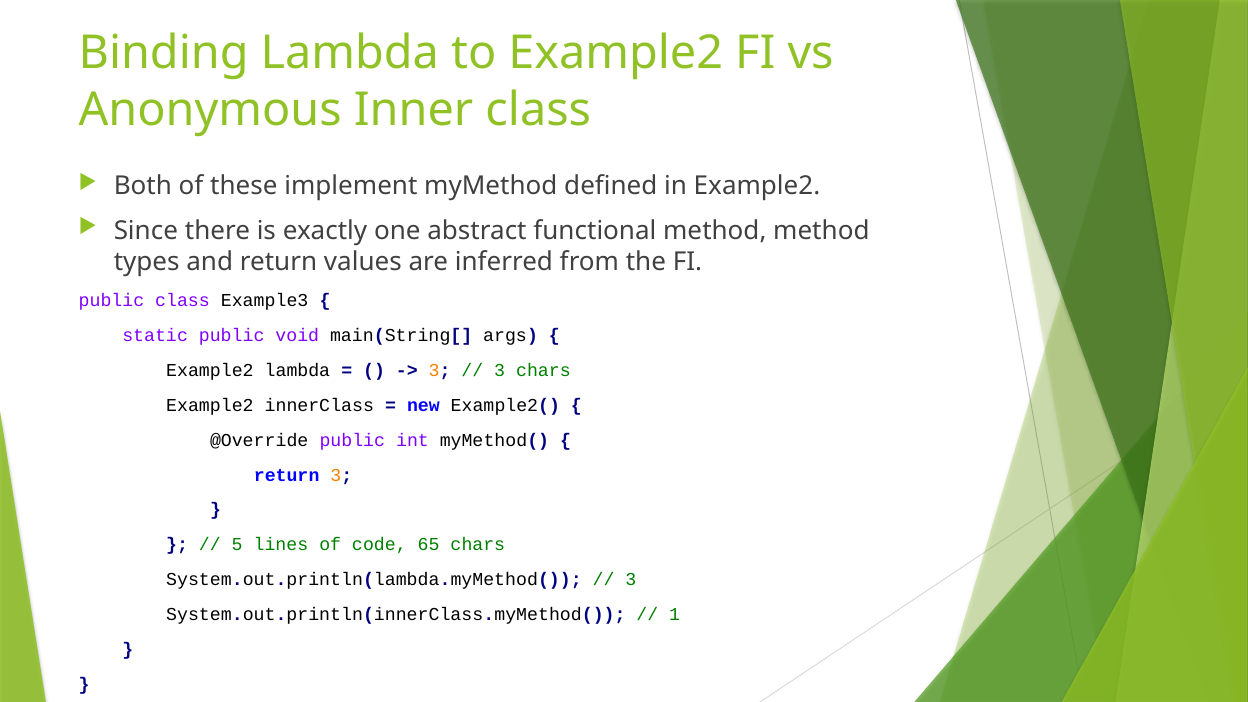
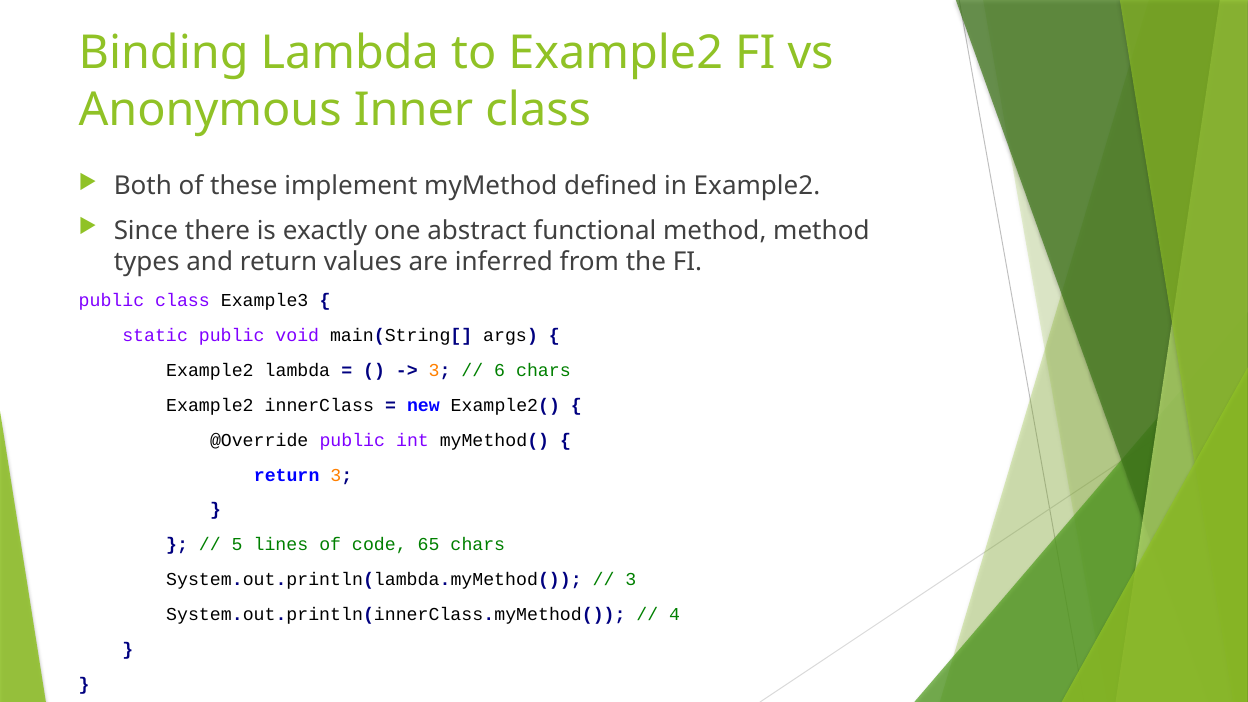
3 at (500, 370): 3 -> 6
1: 1 -> 4
